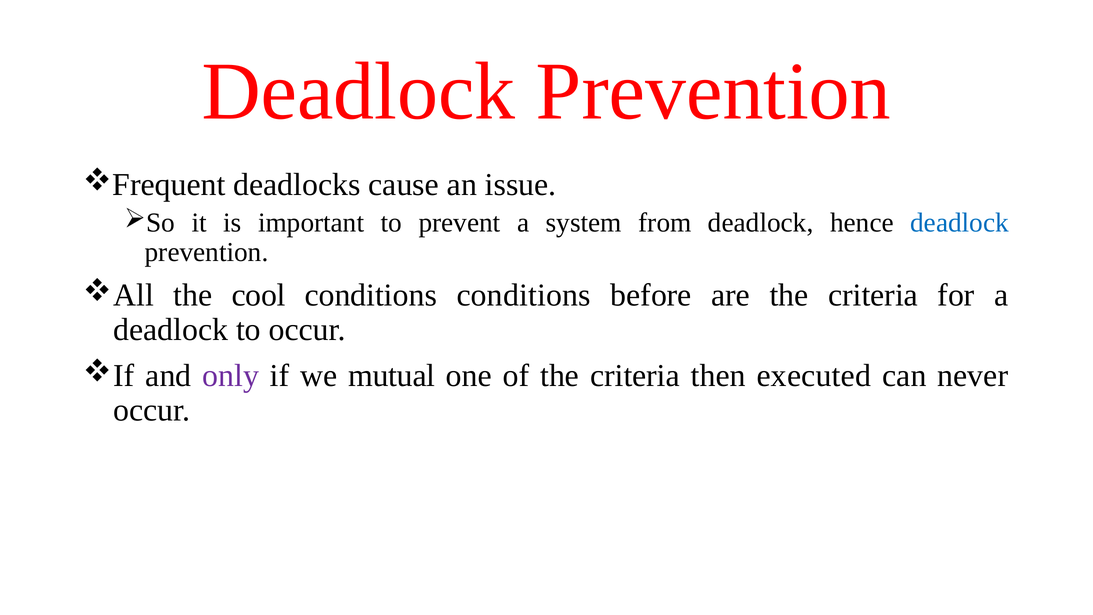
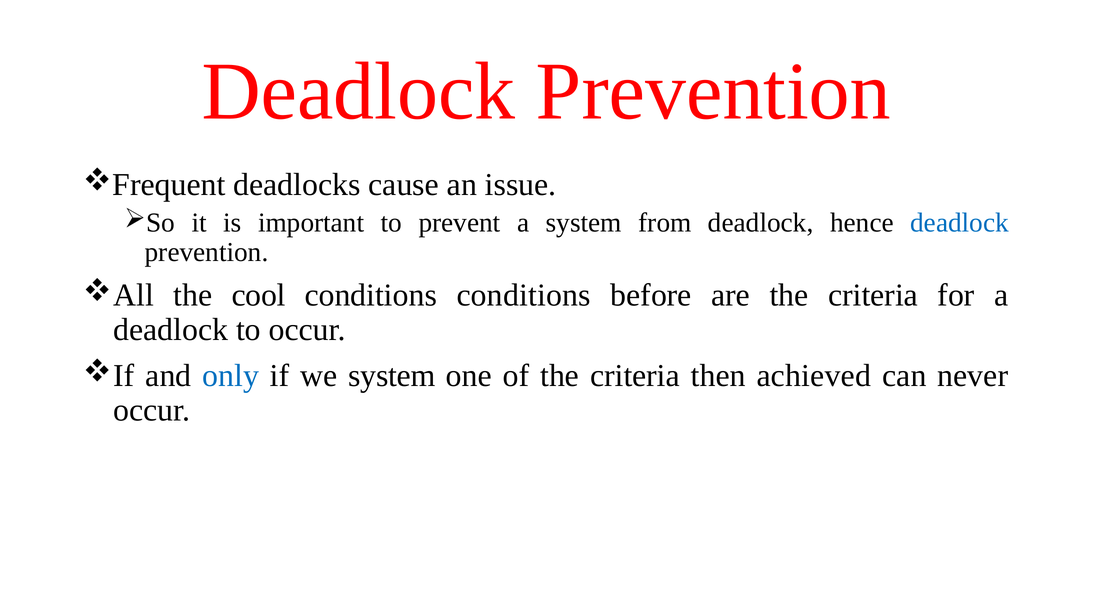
only colour: purple -> blue
we mutual: mutual -> system
executed: executed -> achieved
